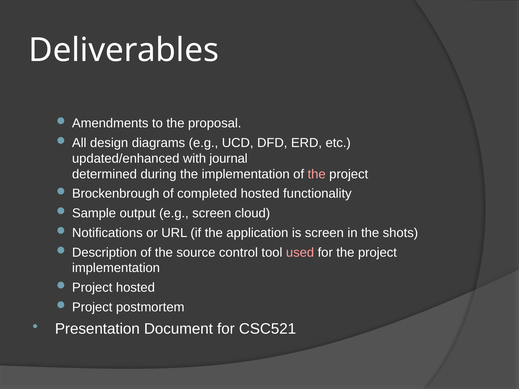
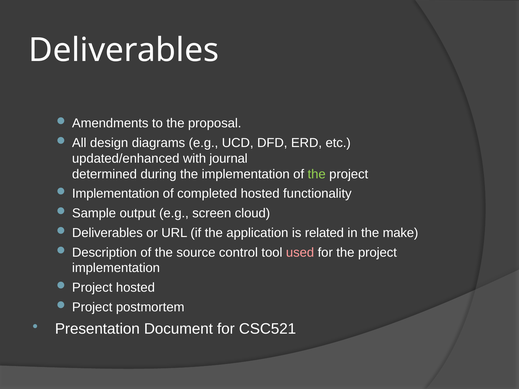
the at (317, 174) colour: pink -> light green
Brockenbrough at (116, 194): Brockenbrough -> Implementation
Notifications at (107, 233): Notifications -> Deliverables
is screen: screen -> related
shots: shots -> make
